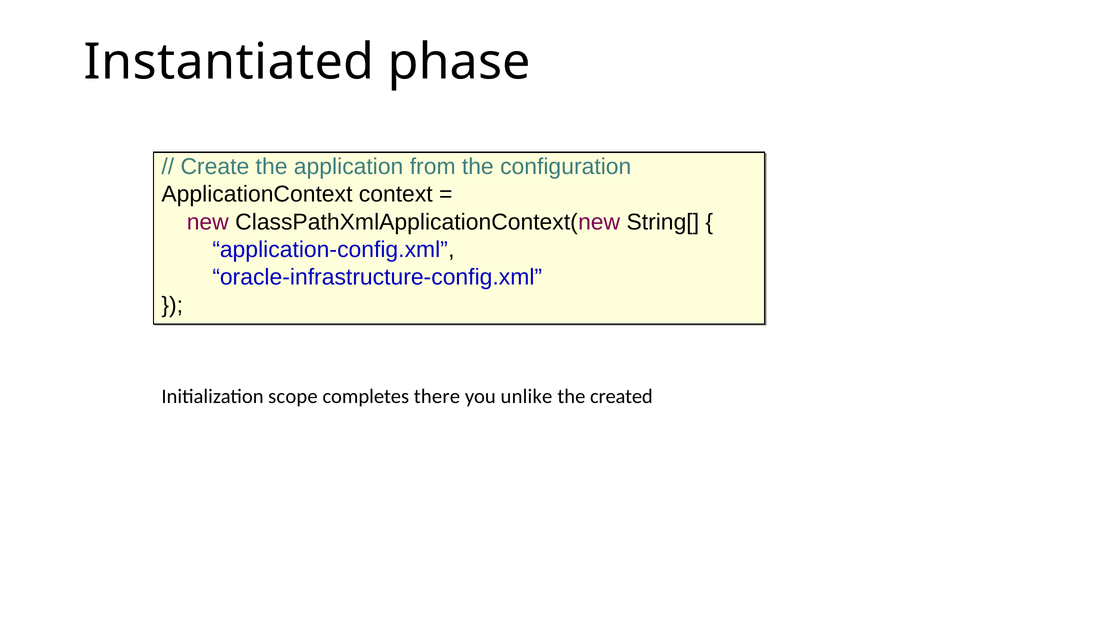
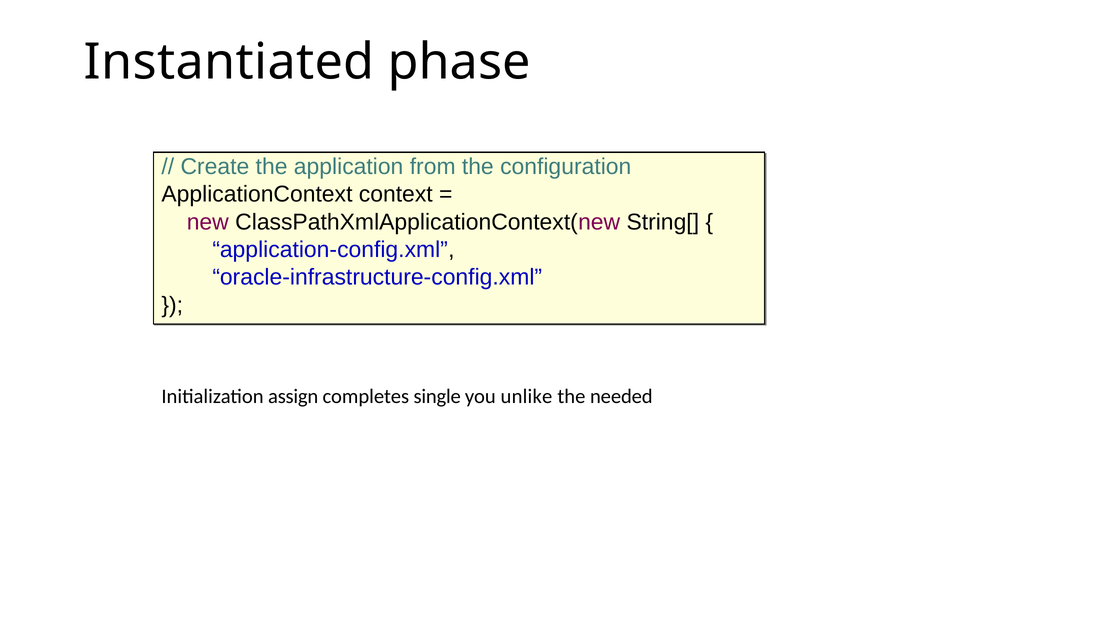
scope: scope -> assign
there: there -> single
created: created -> needed
